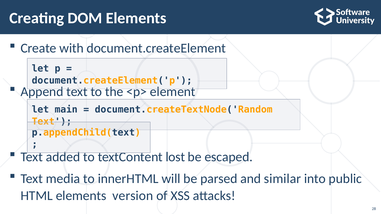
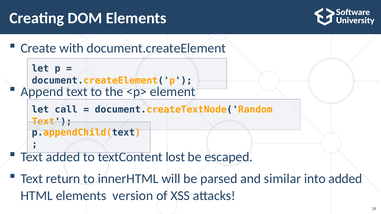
main: main -> call
media: media -> return
into public: public -> added
